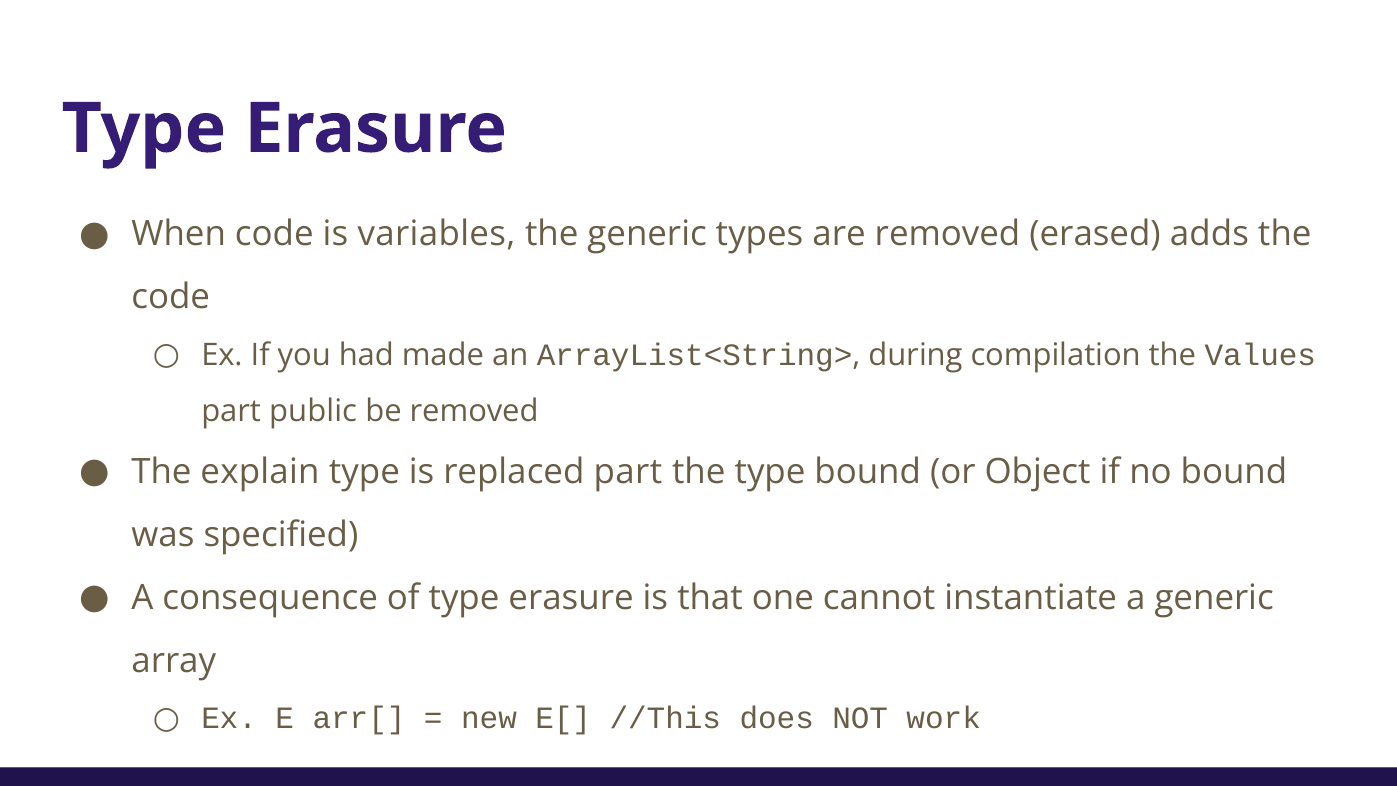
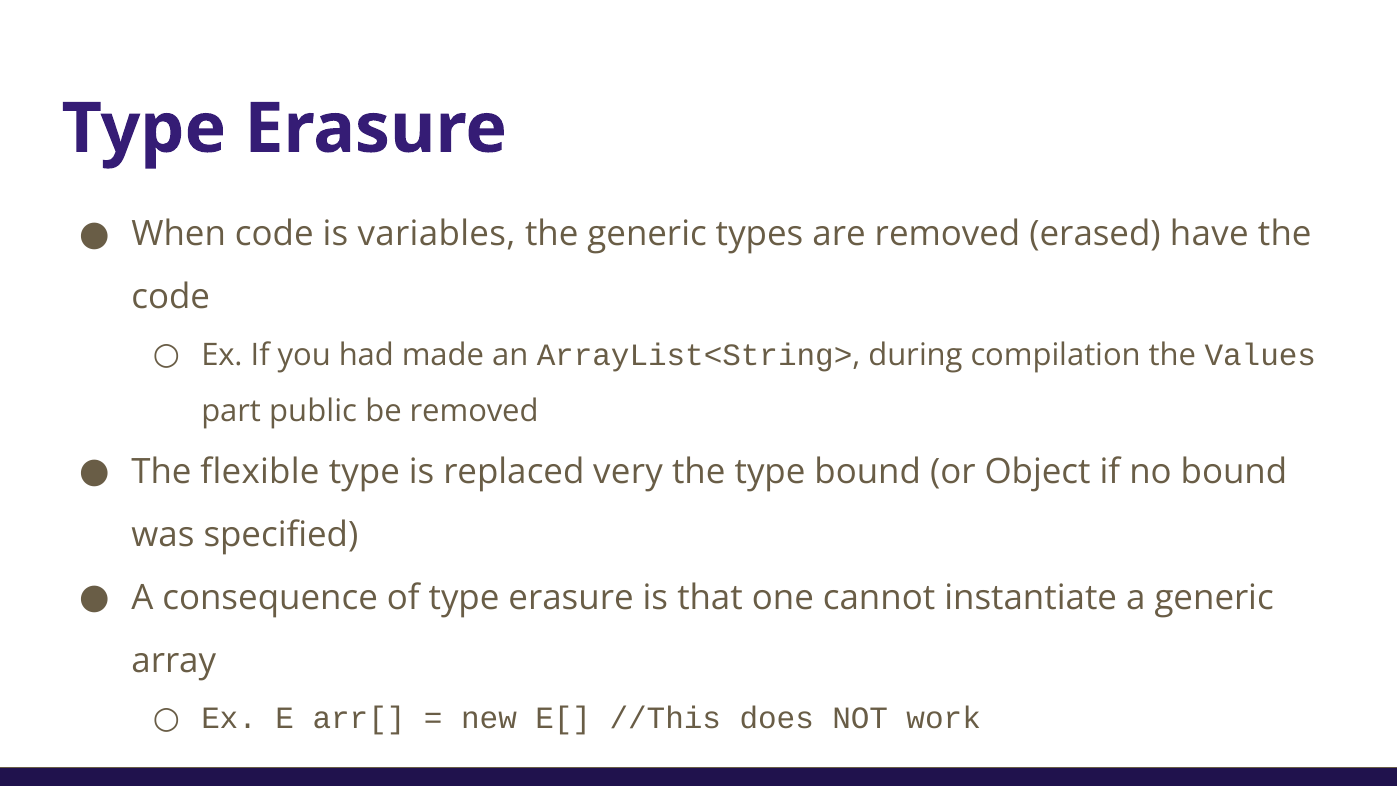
adds: adds -> have
explain: explain -> flexible
replaced part: part -> very
